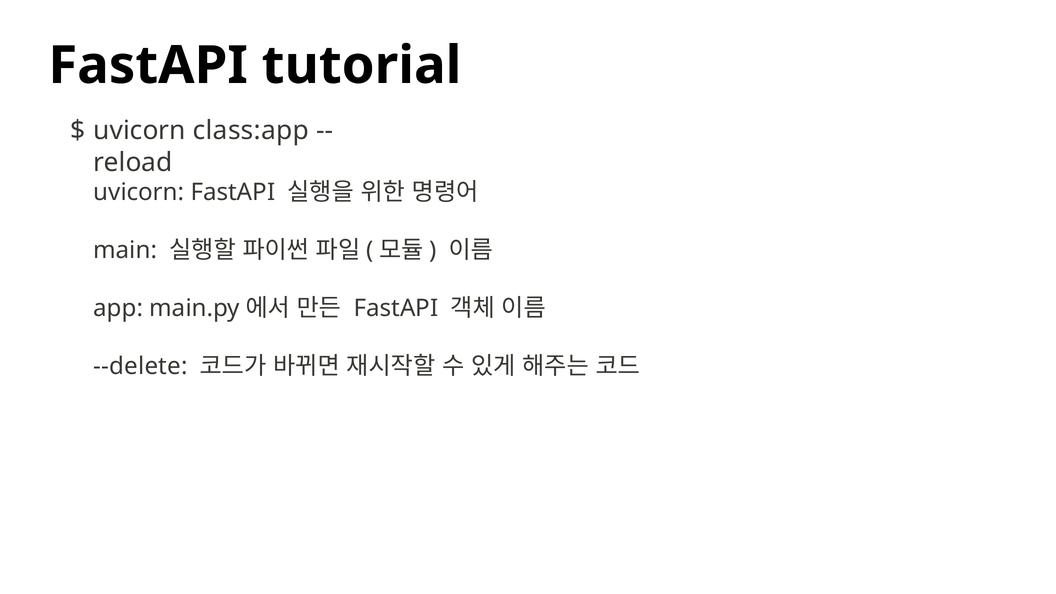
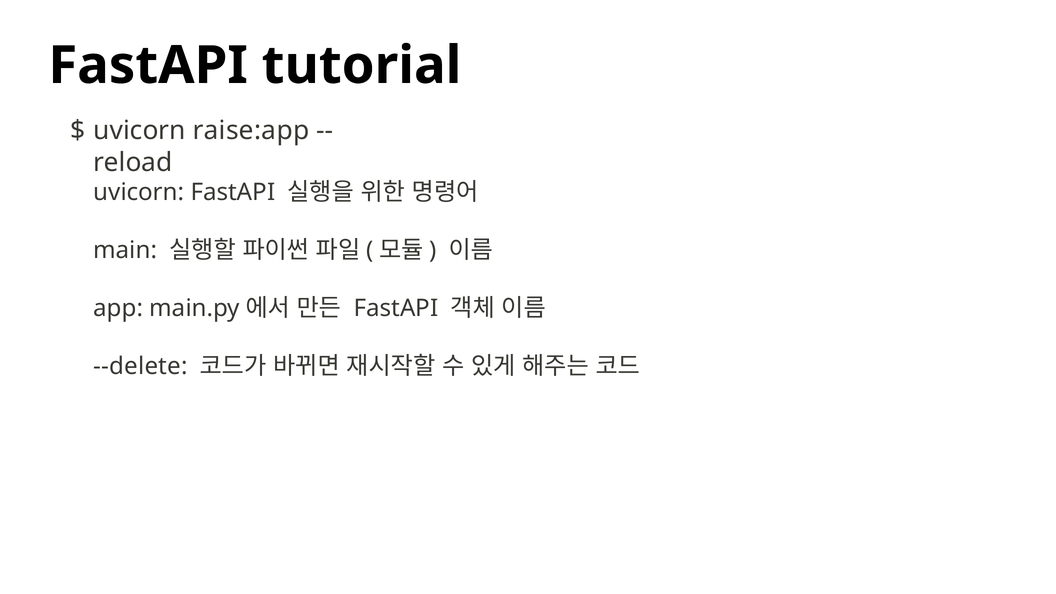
class:app: class:app -> raise:app
